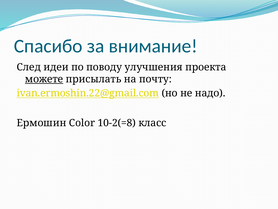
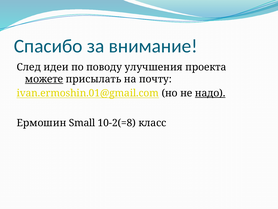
ivan.ermoshin.22@gmail.com: ivan.ermoshin.22@gmail.com -> ivan.ermoshin.01@gmail.com
надо underline: none -> present
Color: Color -> Small
